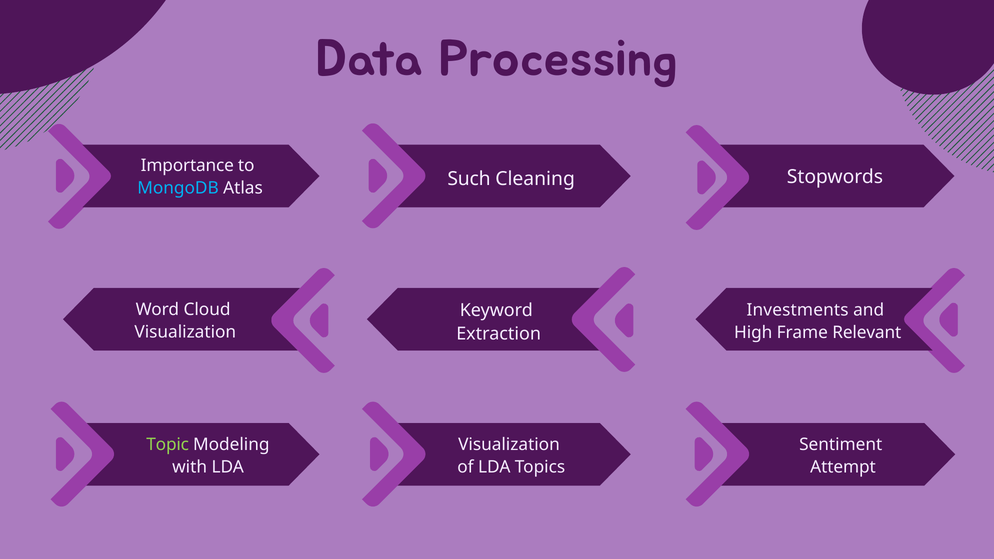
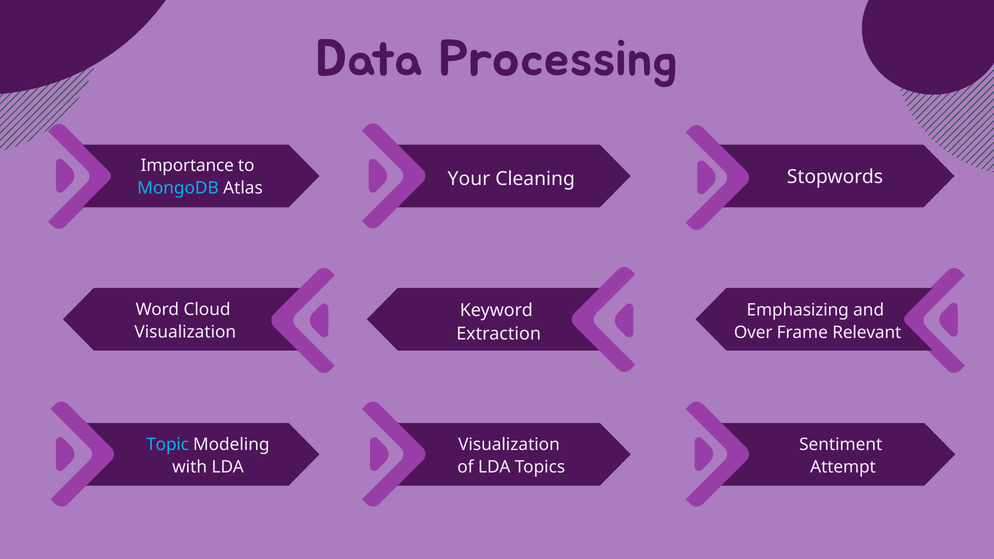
Such: Such -> Your
Investments: Investments -> Emphasizing
High: High -> Over
Topic colour: light green -> light blue
